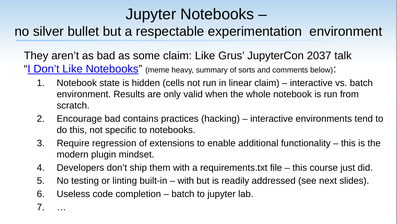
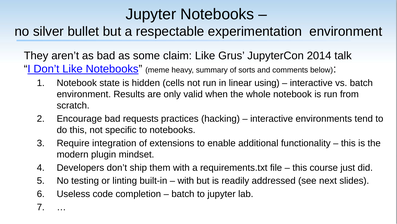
2037: 2037 -> 2014
linear claim: claim -> using
contains: contains -> requests
regression: regression -> integration
